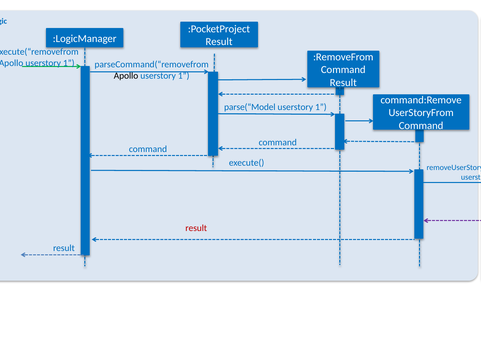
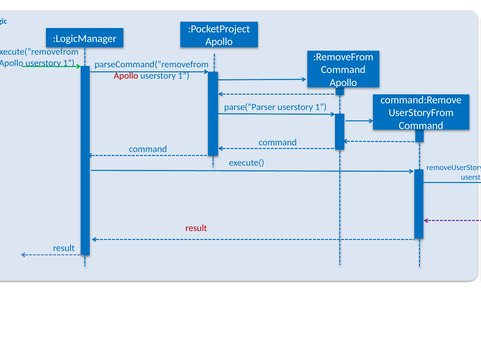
Result at (219, 42): Result -> Apollo
Apollo at (126, 76) colour: black -> red
Result at (343, 83): Result -> Apollo
parse(“Model: parse(“Model -> parse(“Parser
